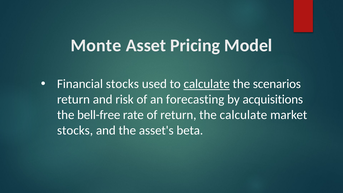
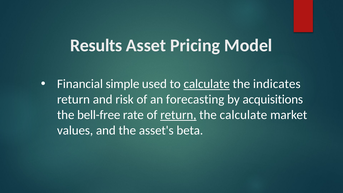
Monte: Monte -> Results
Financial stocks: stocks -> simple
scenarios: scenarios -> indicates
return at (178, 115) underline: none -> present
stocks at (75, 130): stocks -> values
